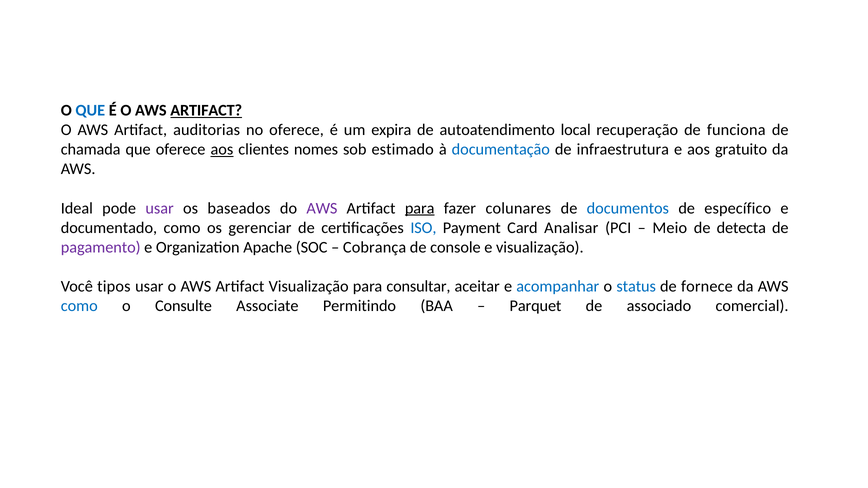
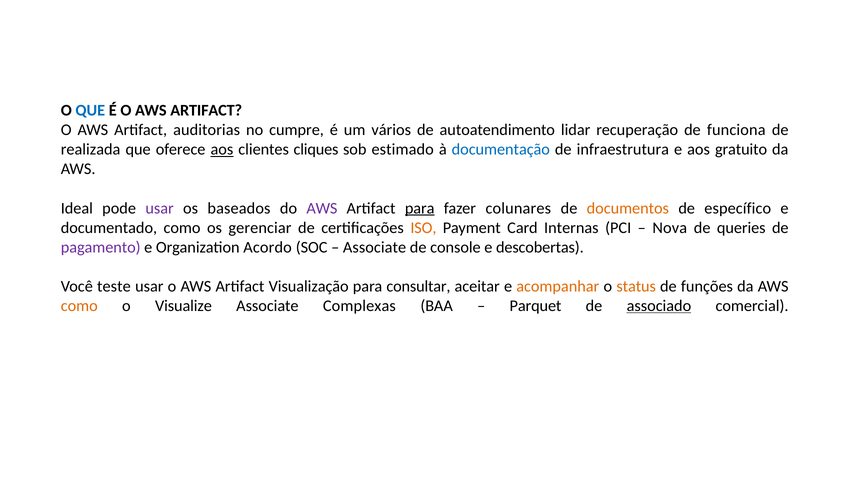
ARTIFACT at (206, 111) underline: present -> none
no oferece: oferece -> cumpre
expira: expira -> vários
local: local -> lidar
chamada: chamada -> realizada
nomes: nomes -> cliques
documentos colour: blue -> orange
ISO colour: blue -> orange
Analisar: Analisar -> Internas
Meio: Meio -> Nova
detecta: detecta -> queries
Apache: Apache -> Acordo
Cobrança at (375, 247): Cobrança -> Associate
e visualização: visualização -> descobertas
tipos: tipos -> teste
acompanhar colour: blue -> orange
status colour: blue -> orange
fornece: fornece -> funções
como at (79, 306) colour: blue -> orange
Consulte: Consulte -> Visualize
Permitindo: Permitindo -> Complexas
associado underline: none -> present
